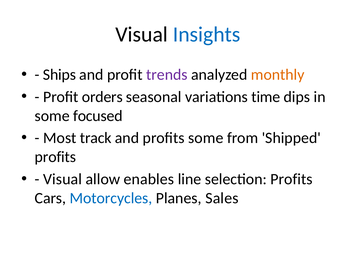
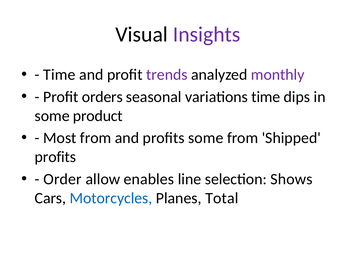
Insights colour: blue -> purple
Ships at (59, 75): Ships -> Time
monthly colour: orange -> purple
focused: focused -> product
Most track: track -> from
Visual at (63, 179): Visual -> Order
selection Profits: Profits -> Shows
Sales: Sales -> Total
